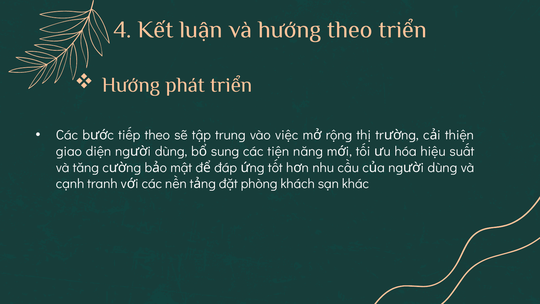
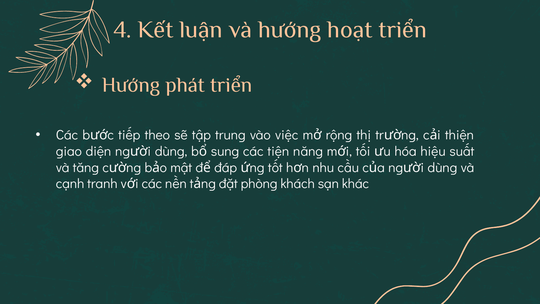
hướng theo: theo -> hoạt
